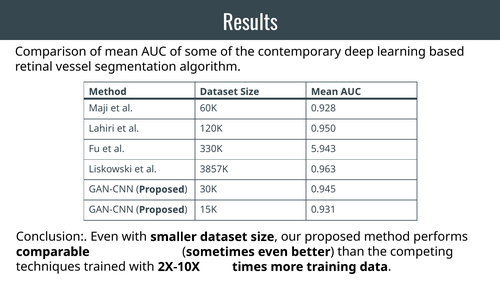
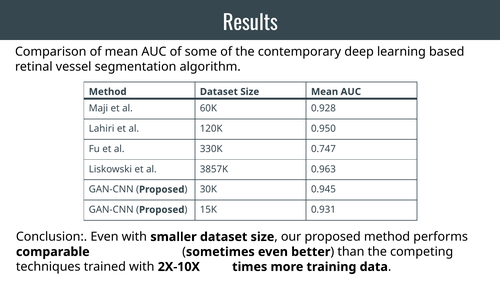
5.943: 5.943 -> 0.747
